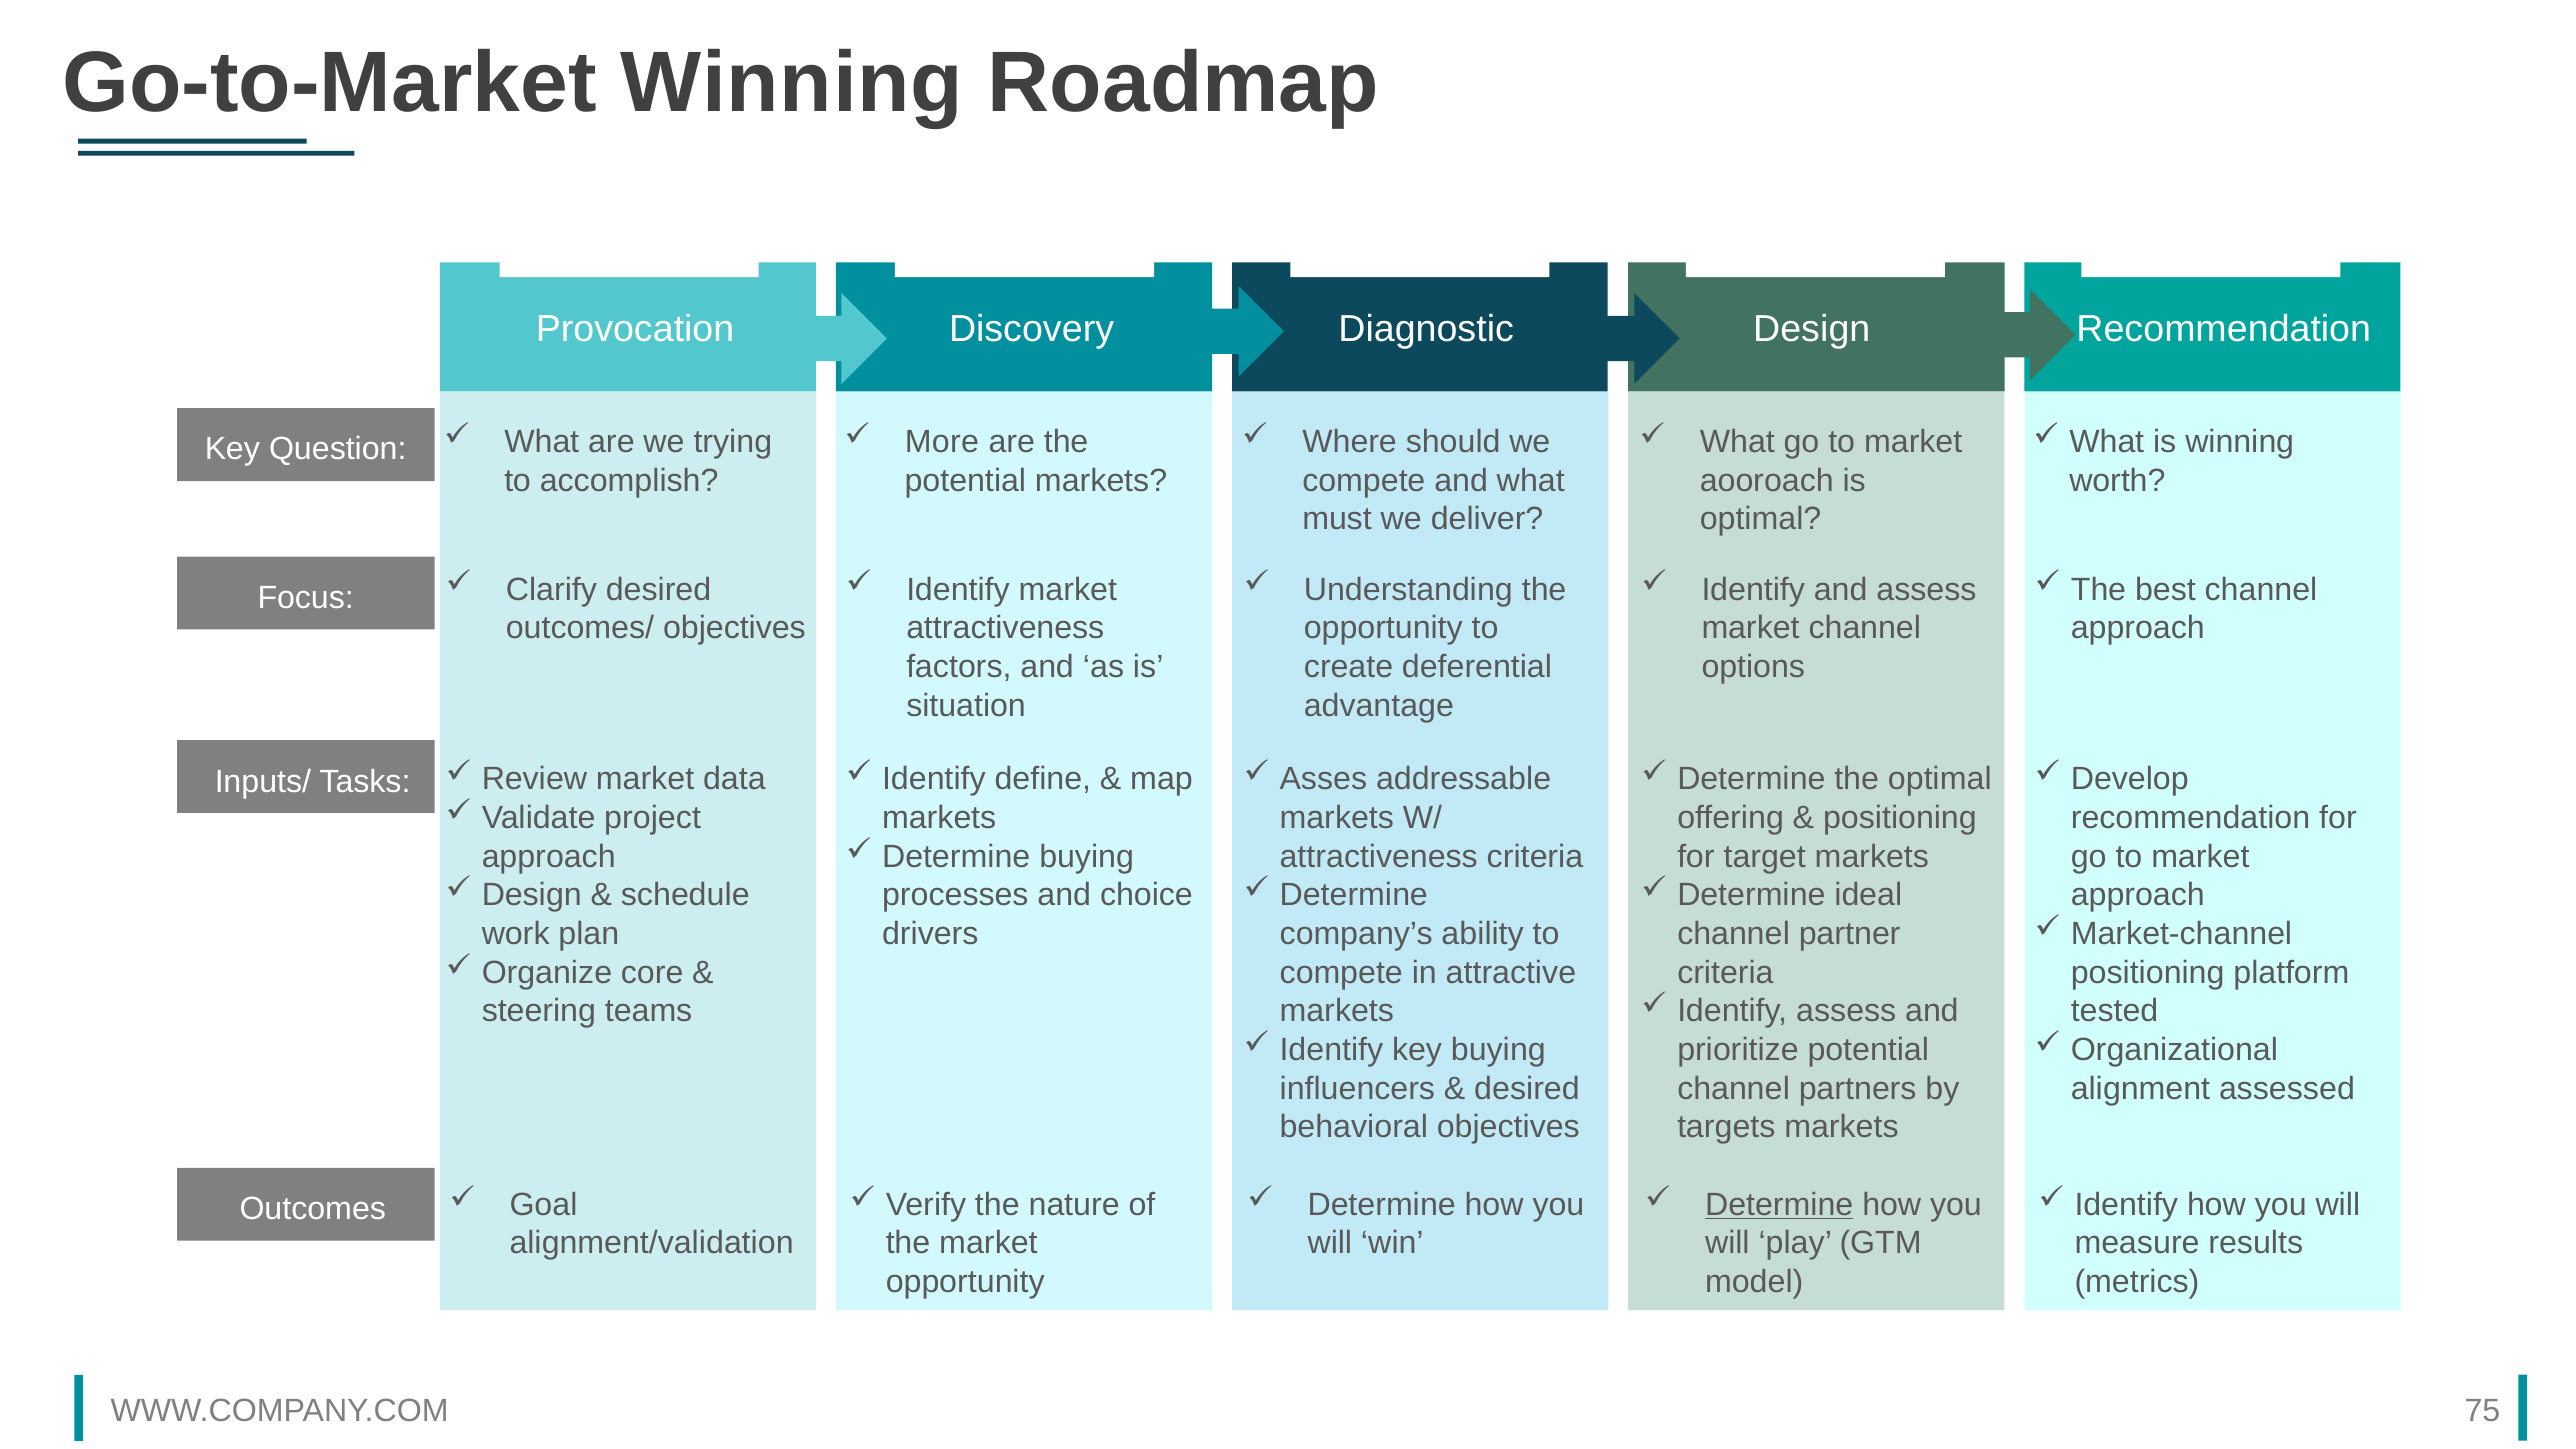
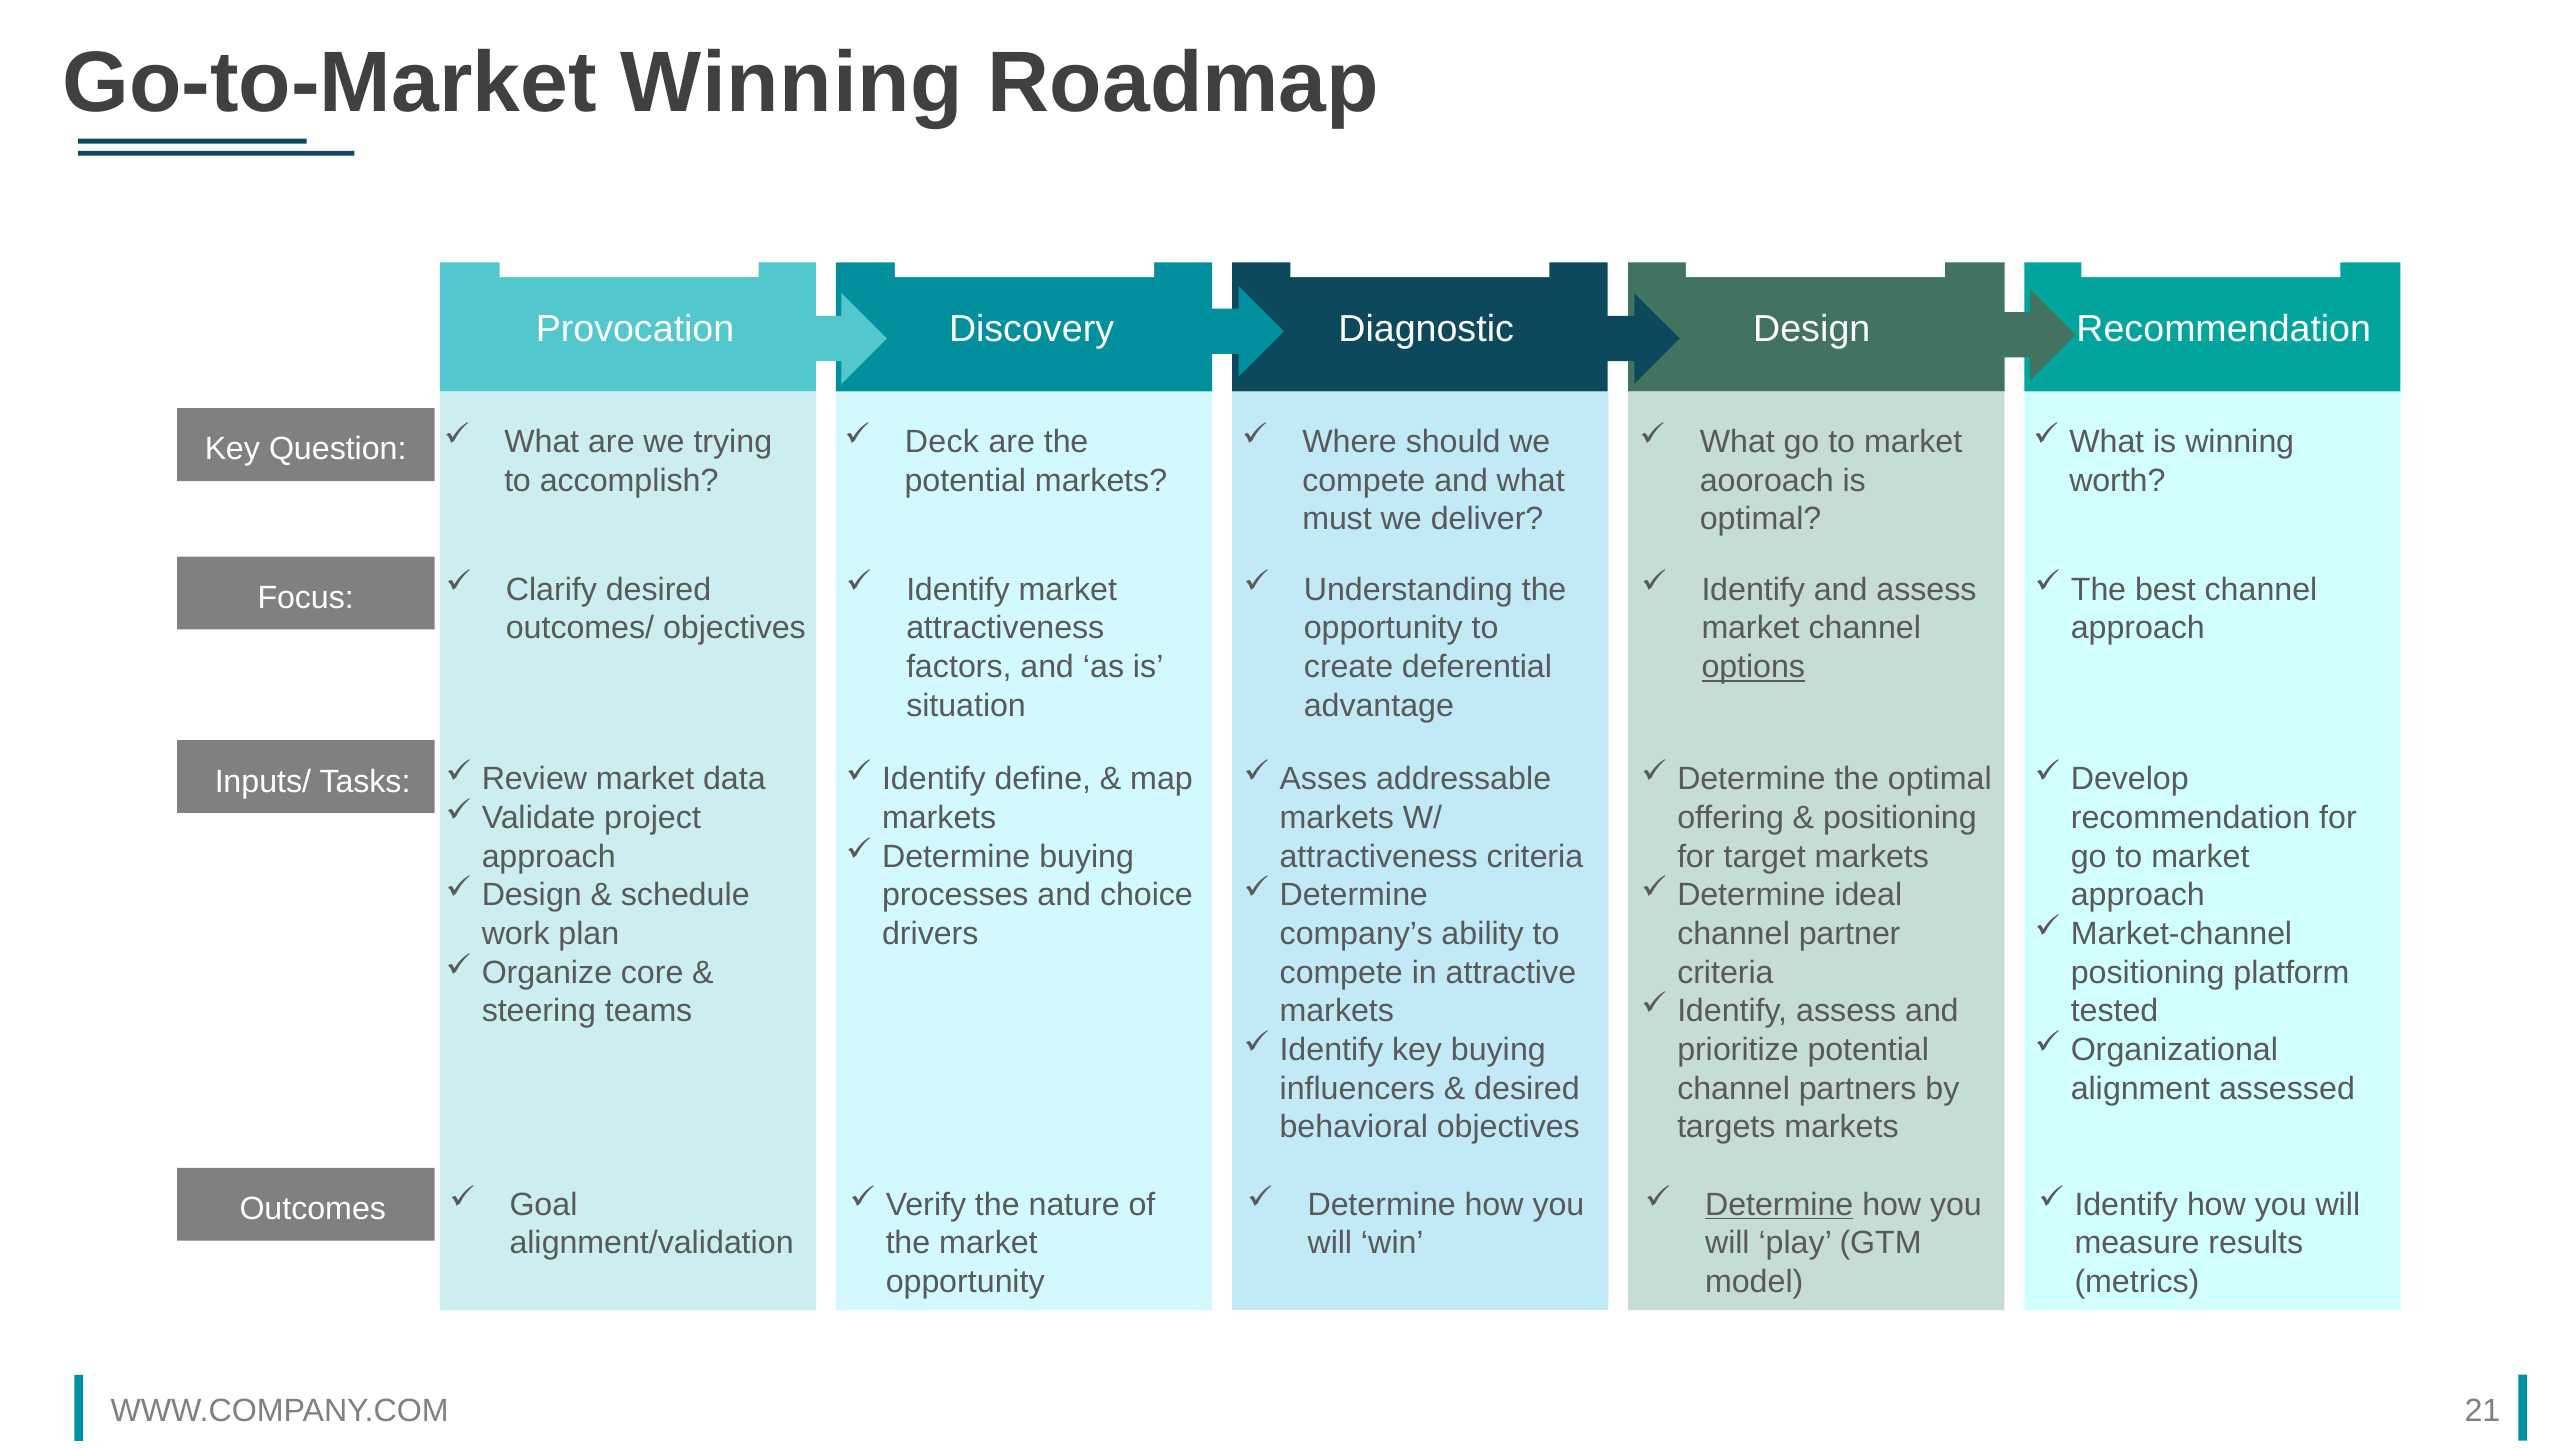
More: More -> Deck
options underline: none -> present
75: 75 -> 21
